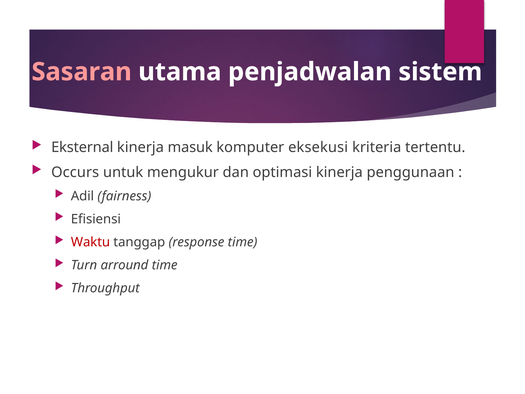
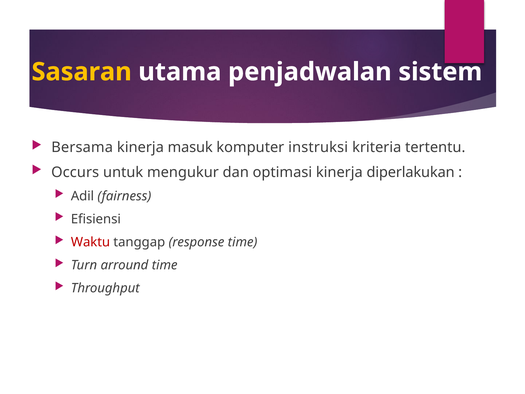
Sasaran colour: pink -> yellow
Eksternal: Eksternal -> Bersama
eksekusi: eksekusi -> instruksi
penggunaan: penggunaan -> diperlakukan
